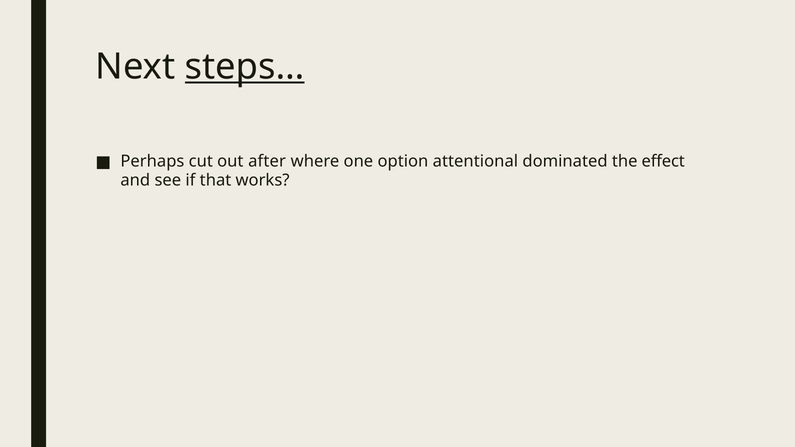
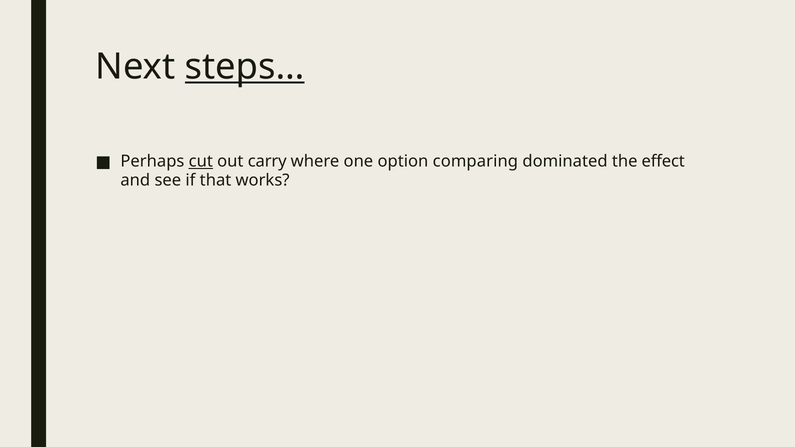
cut underline: none -> present
after: after -> carry
attentional: attentional -> comparing
